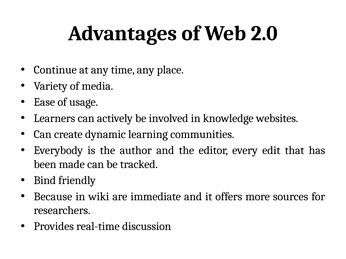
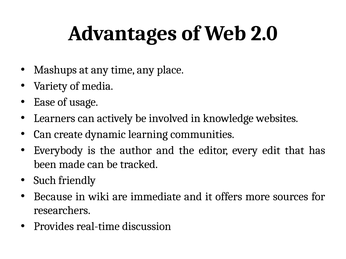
Continue: Continue -> Mashups
Bind: Bind -> Such
